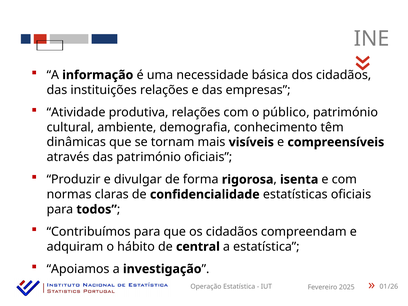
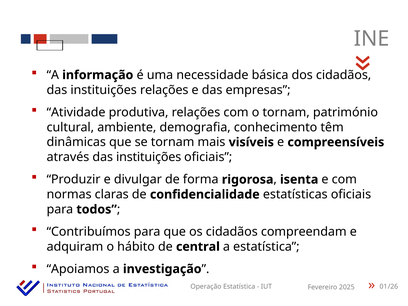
o público: público -> tornam
através das património: património -> instituições
